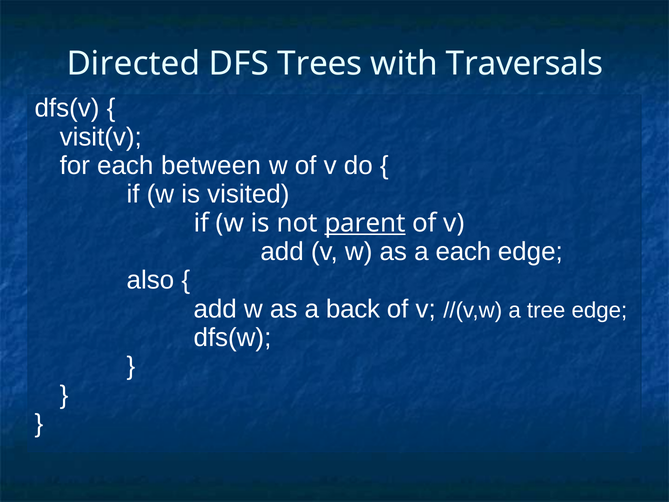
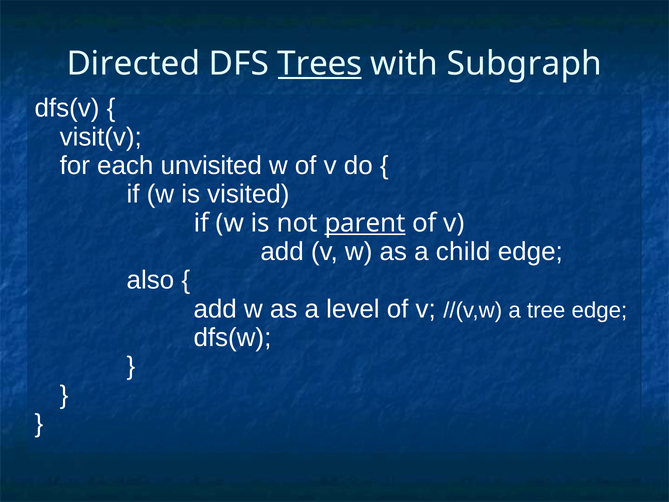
Trees underline: none -> present
Traversals: Traversals -> Subgraph
between: between -> unvisited
a each: each -> child
back: back -> level
